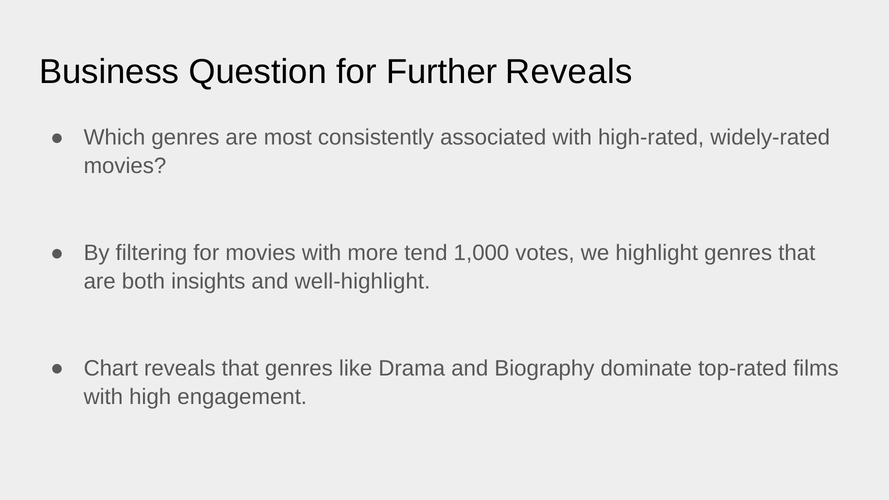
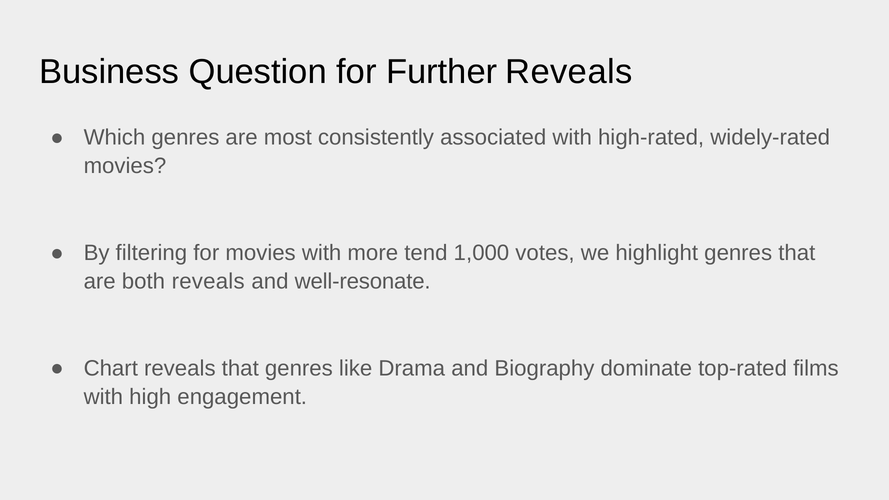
both insights: insights -> reveals
well-highlight: well-highlight -> well-resonate
